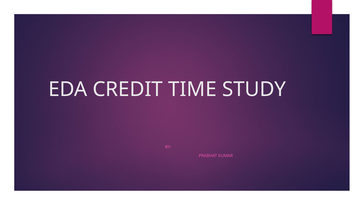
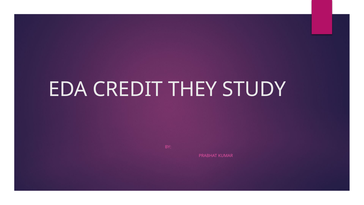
TIME: TIME -> THEY
